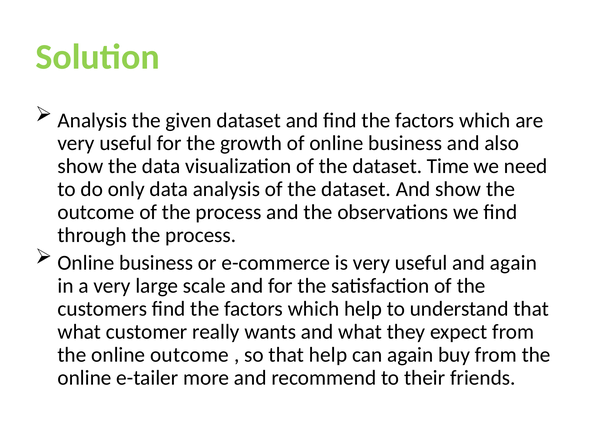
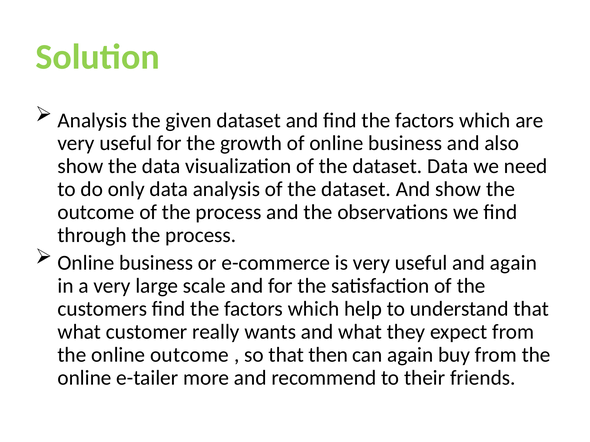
dataset Time: Time -> Data
that help: help -> then
